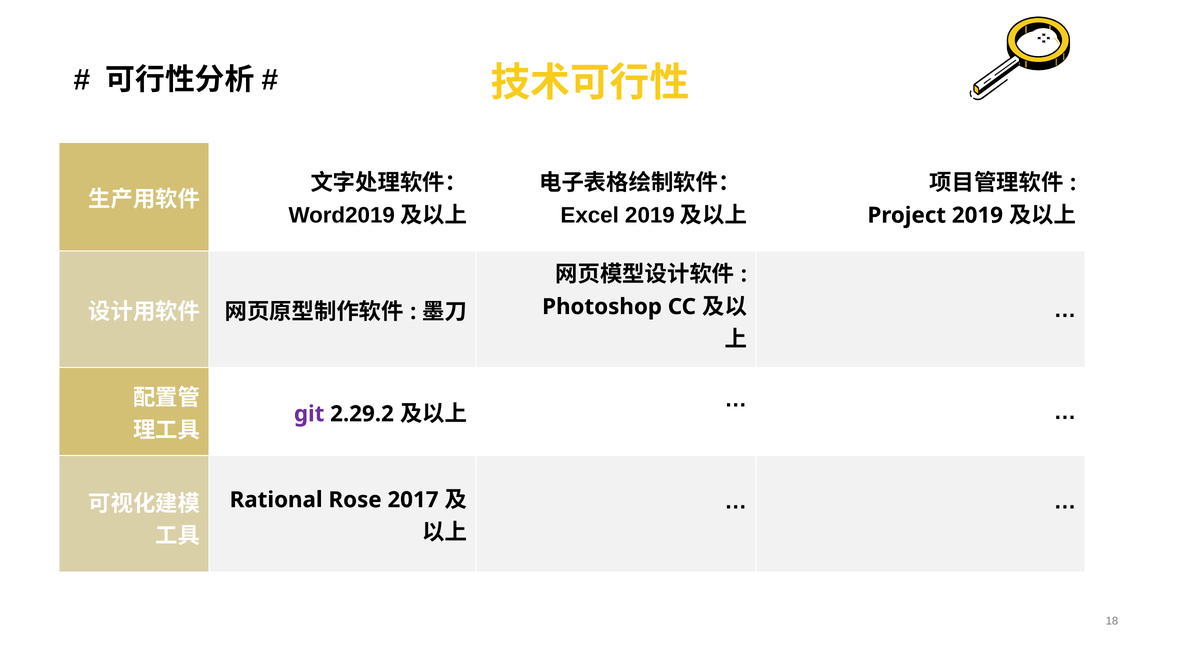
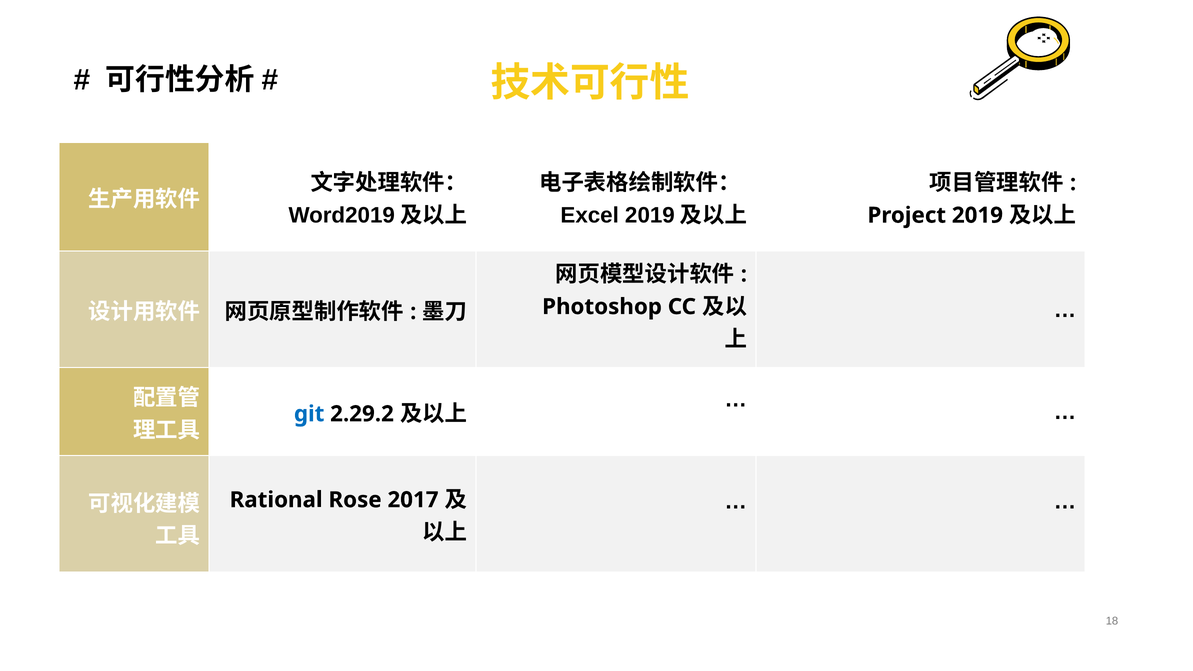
git colour: purple -> blue
